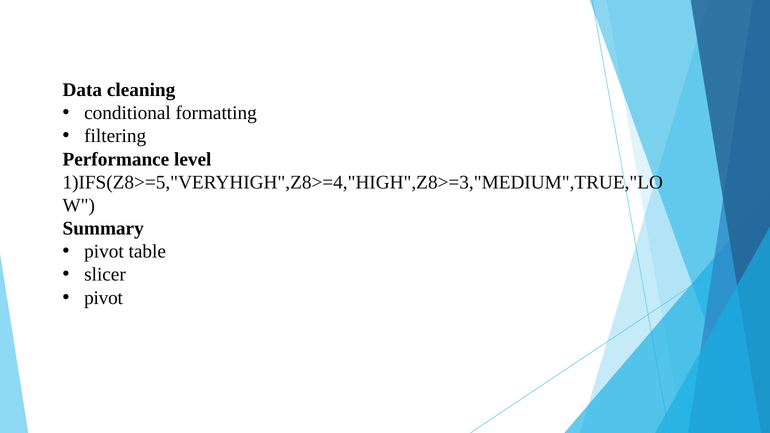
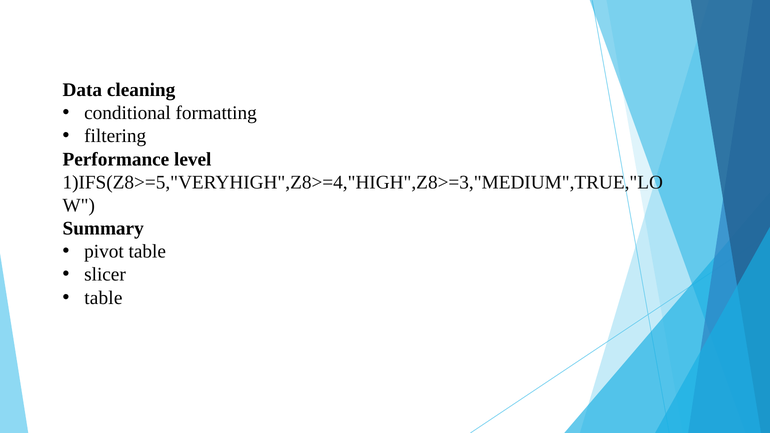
pivot at (104, 298): pivot -> table
